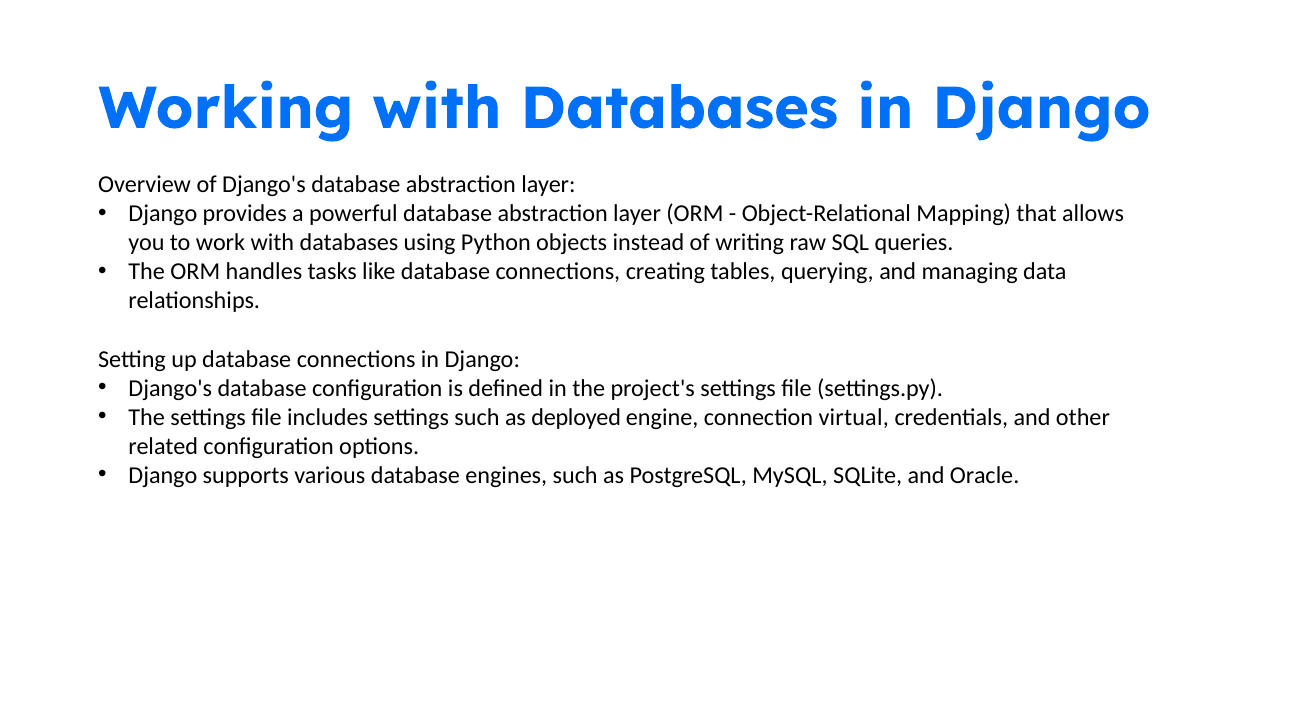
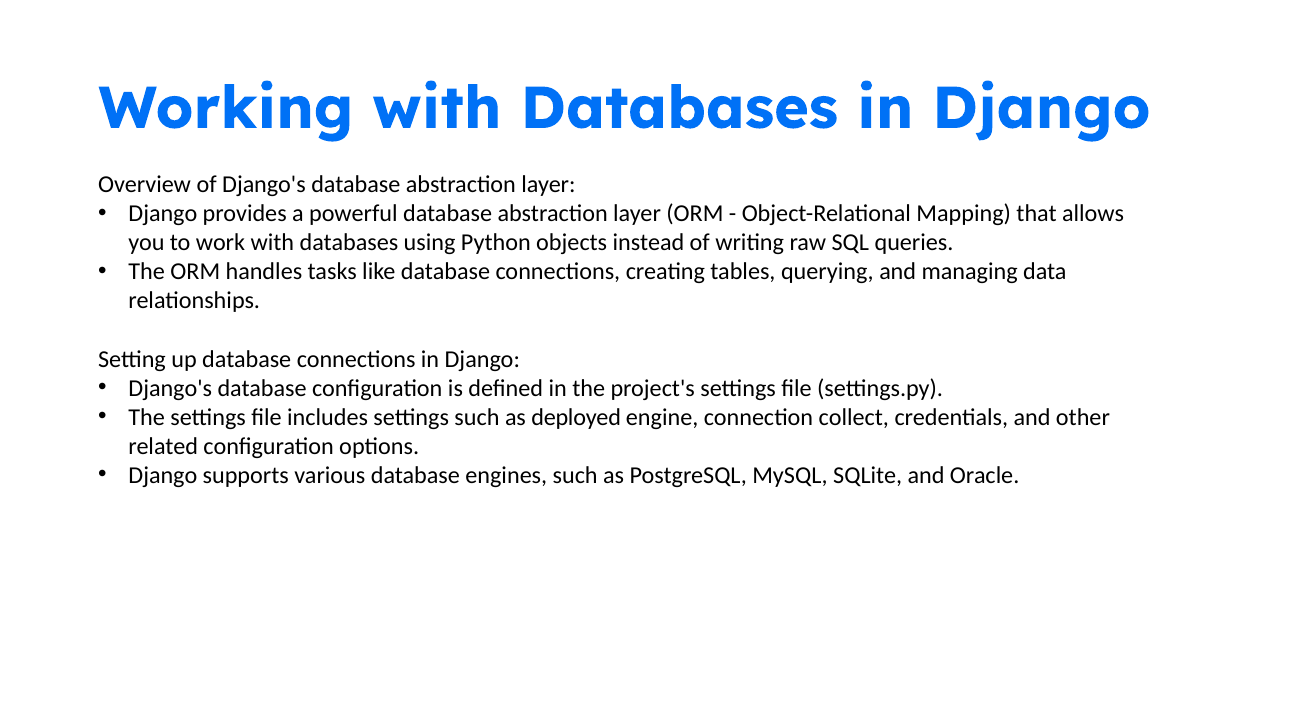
virtual: virtual -> collect
